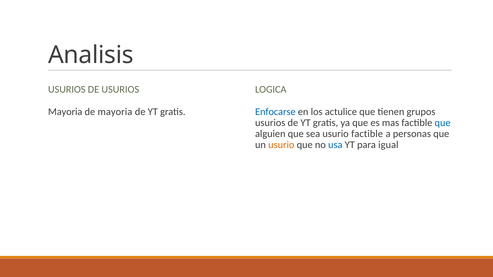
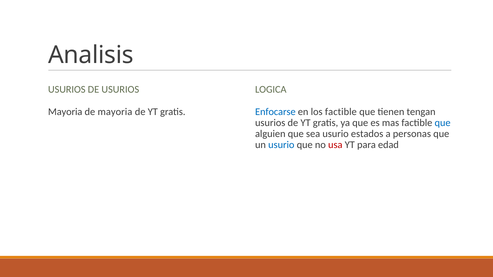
los actulice: actulice -> factible
grupos: grupos -> tengan
usurio factible: factible -> estados
usurio at (281, 145) colour: orange -> blue
usa colour: blue -> red
igual: igual -> edad
